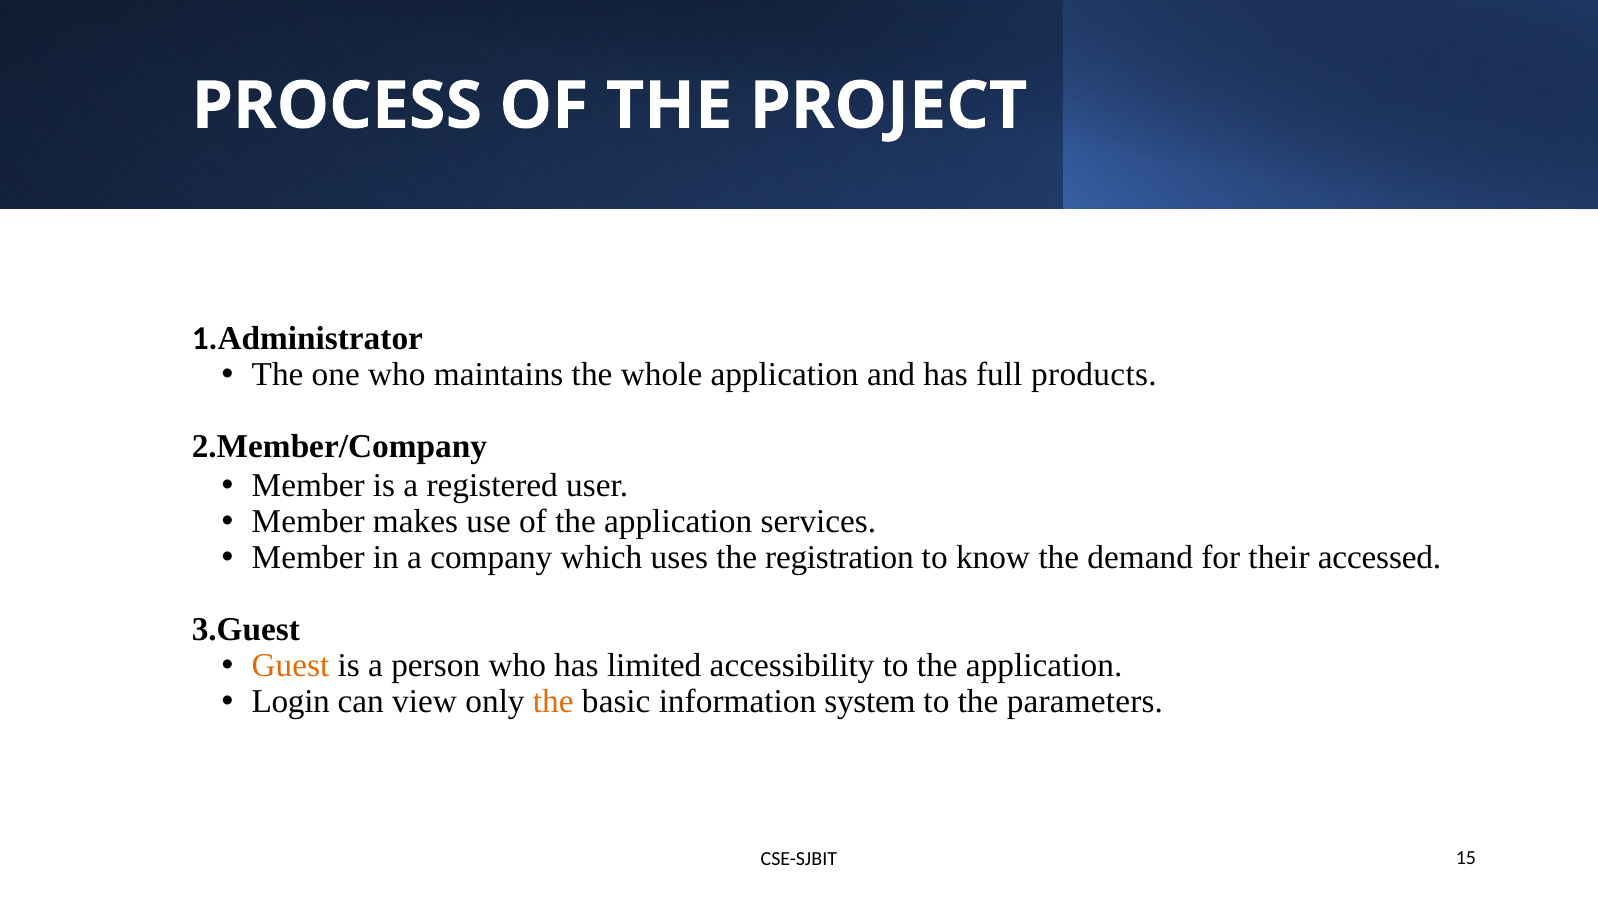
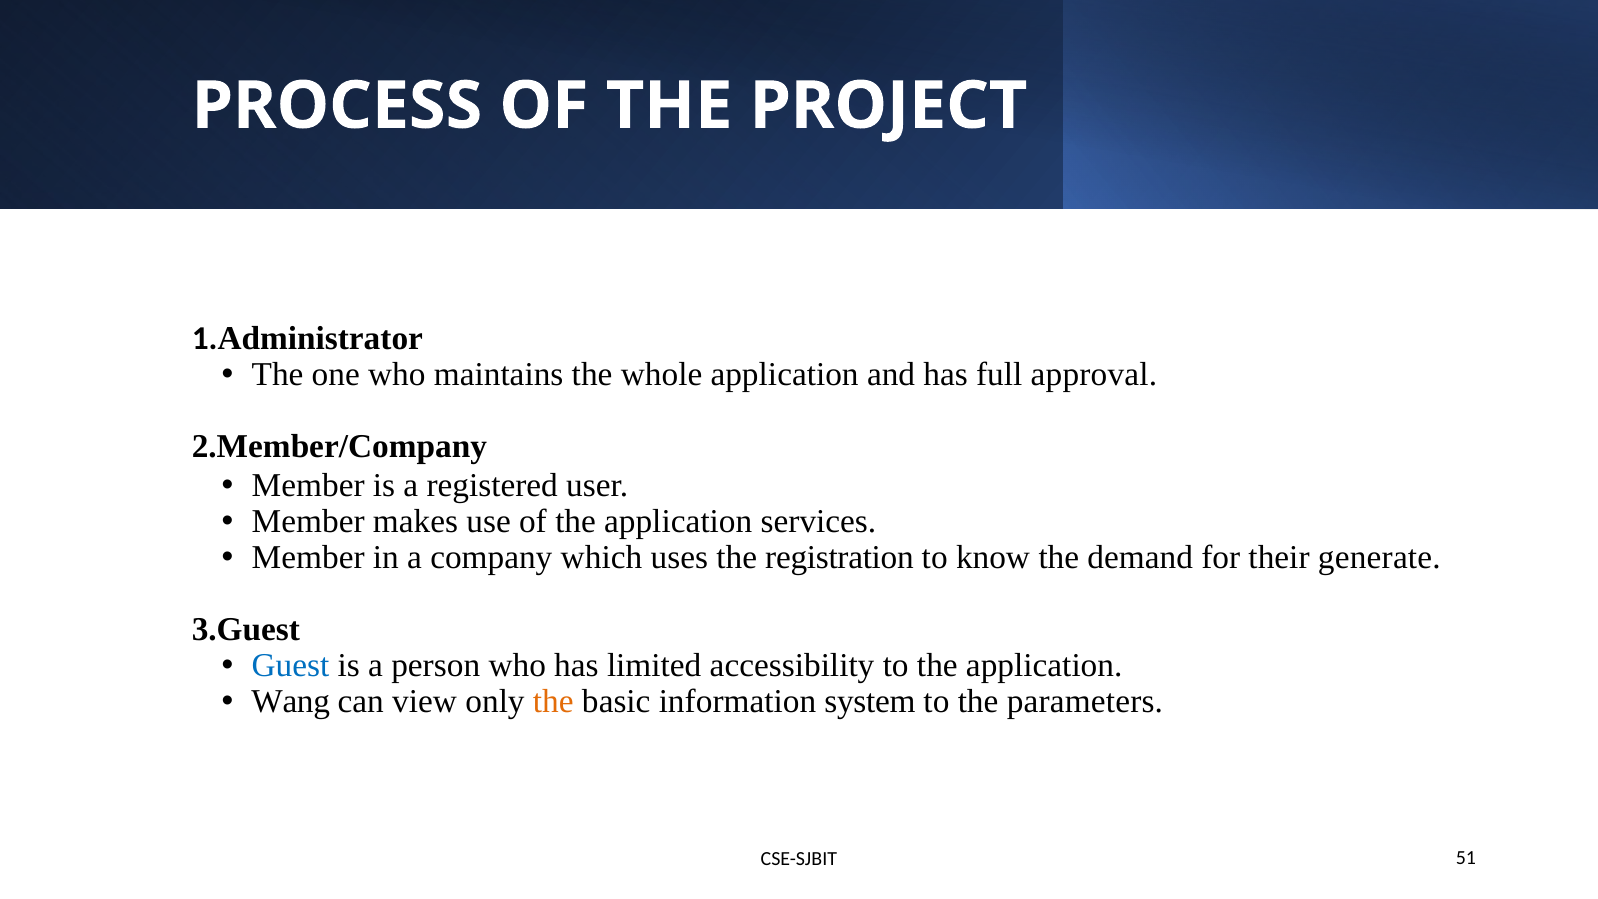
products: products -> approval
accessed: accessed -> generate
Guest colour: orange -> blue
Login: Login -> Wang
15: 15 -> 51
